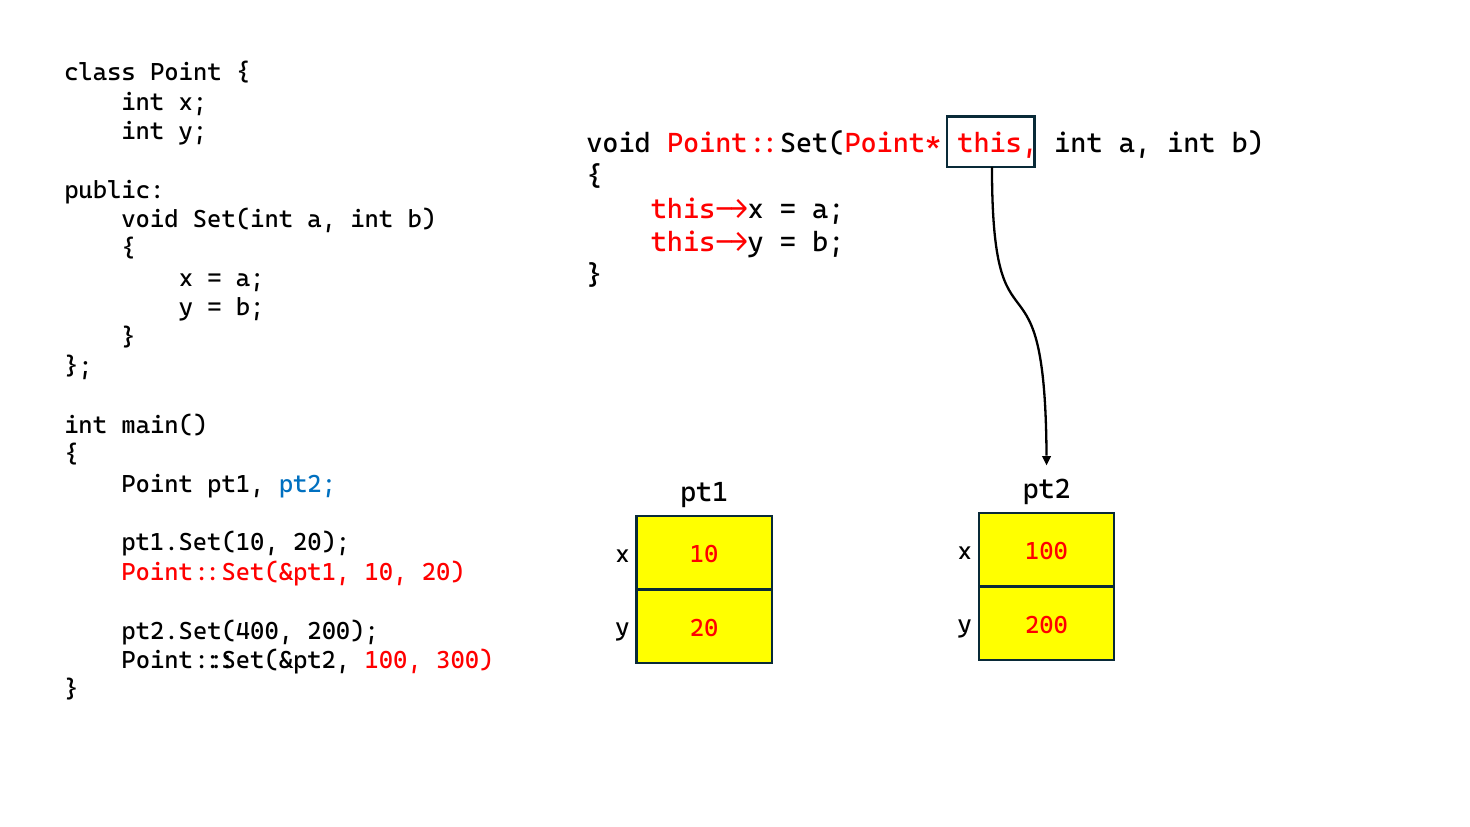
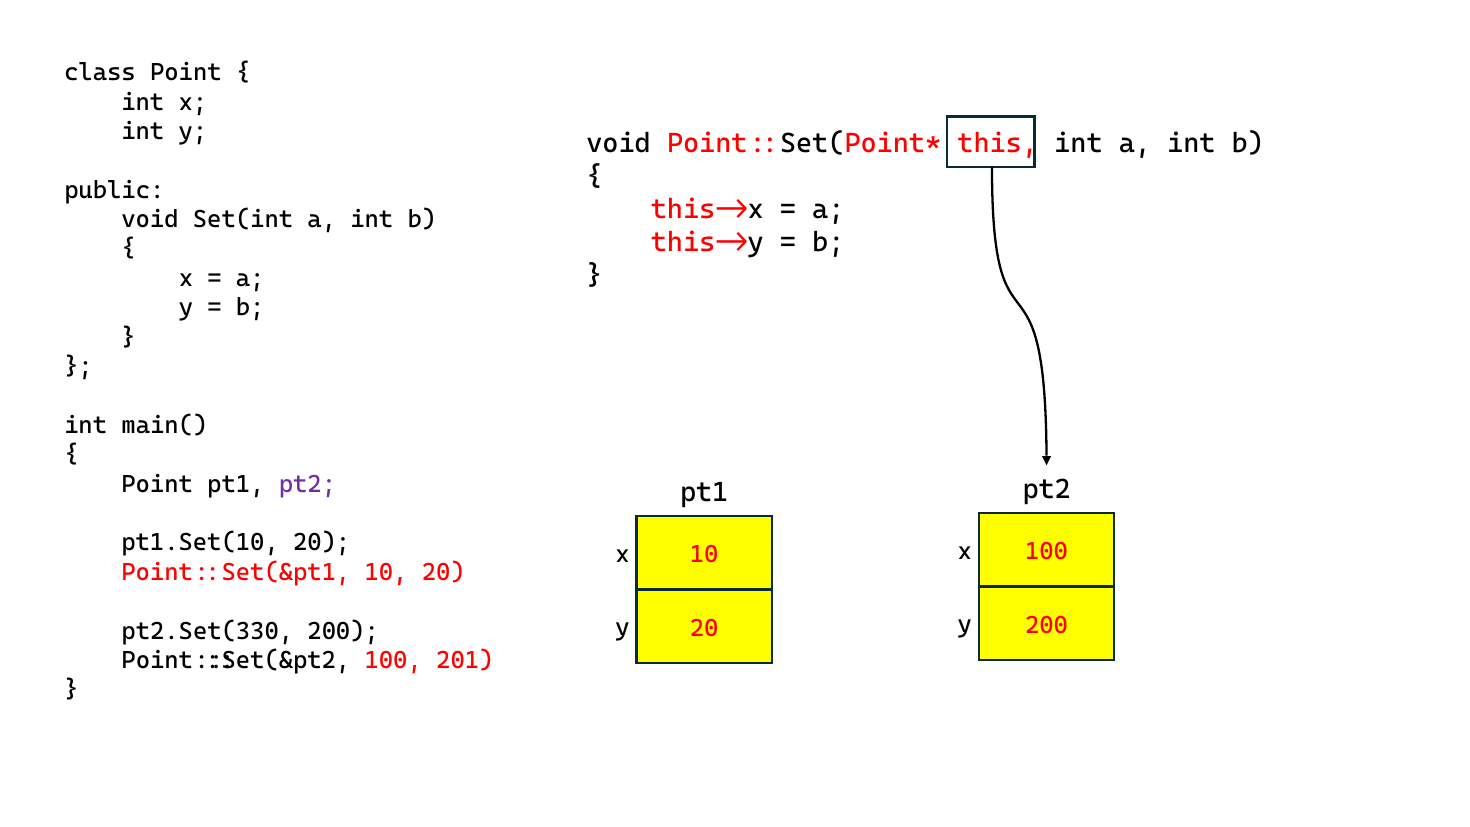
pt2 at (307, 484) colour: blue -> purple
pt2.Set(400: pt2.Set(400 -> pt2.Set(330
300: 300 -> 201
